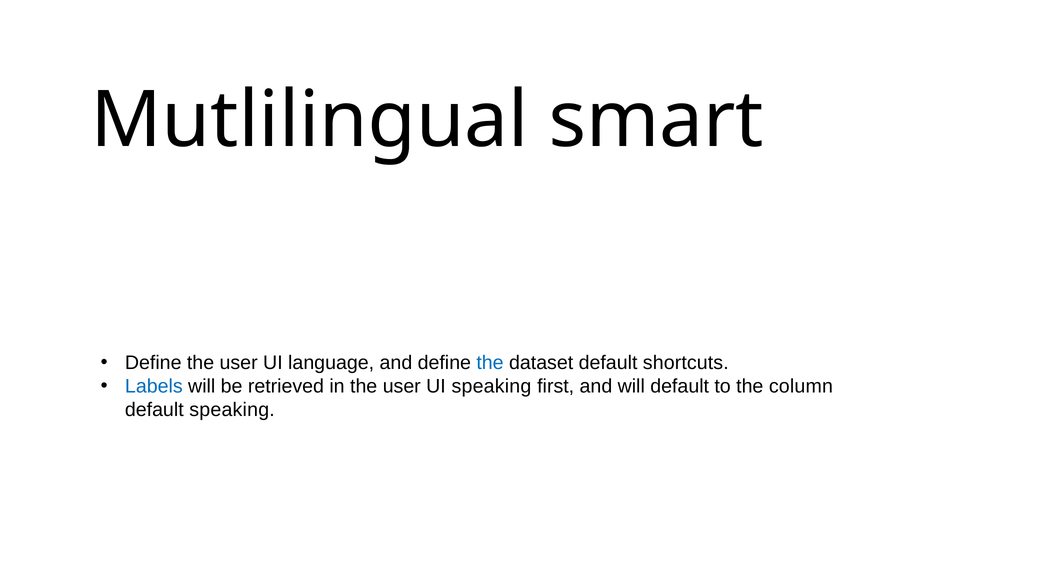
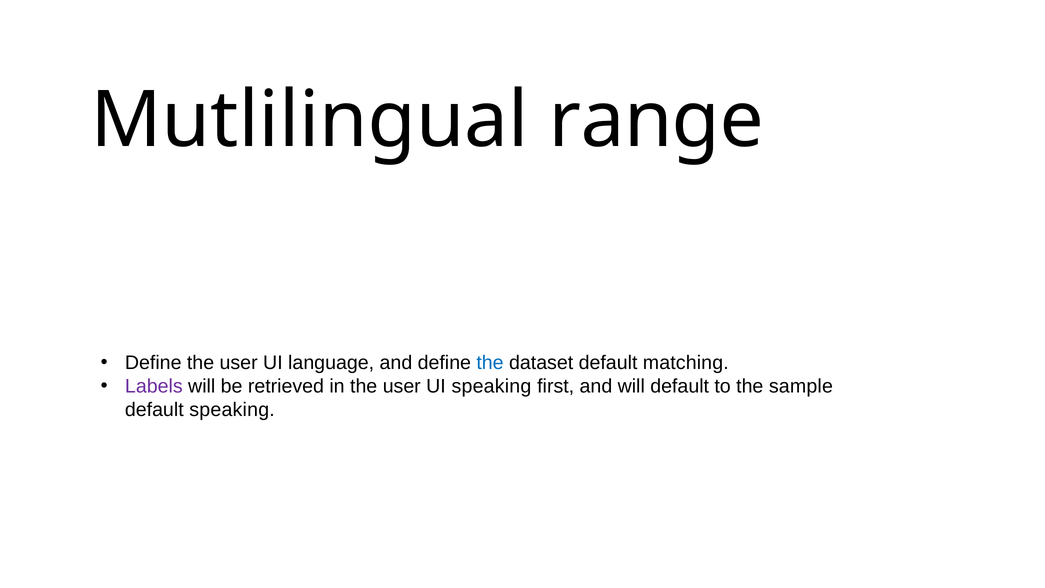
smart: smart -> range
shortcuts: shortcuts -> matching
Labels colour: blue -> purple
column: column -> sample
